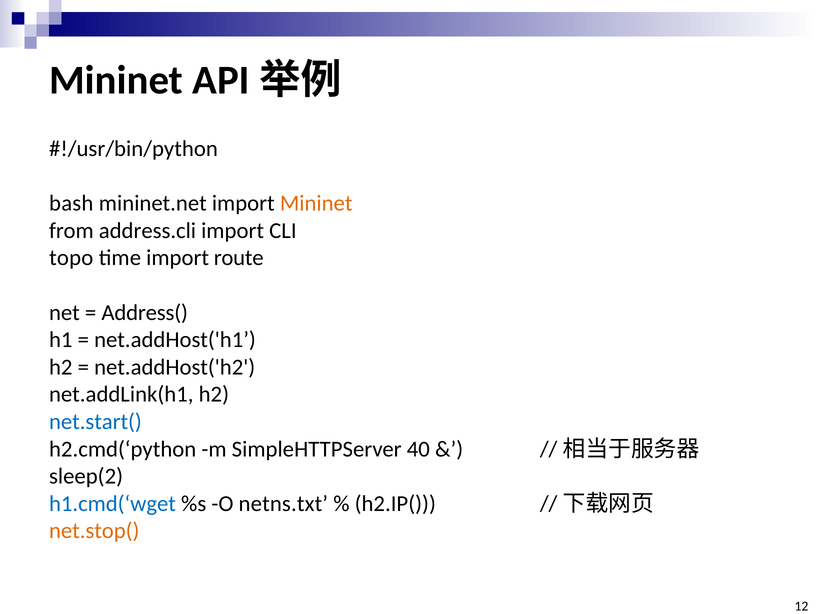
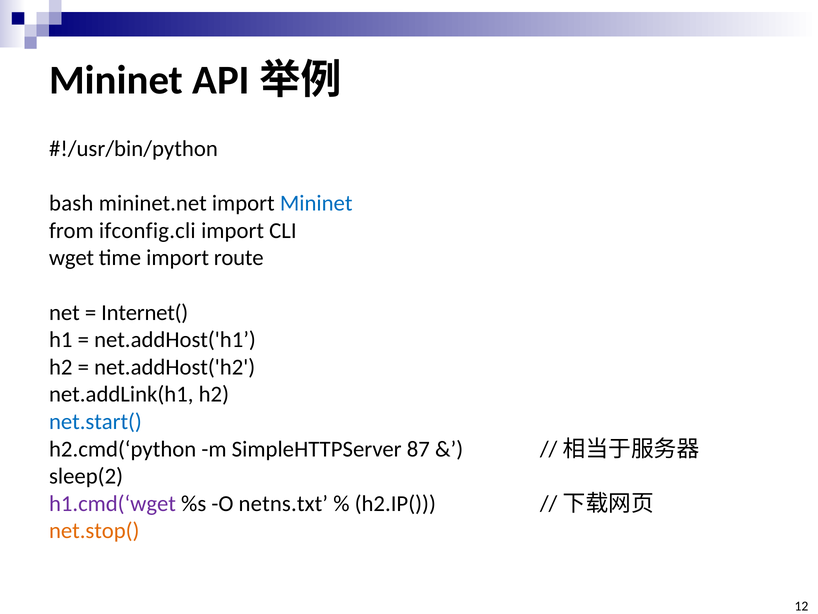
Mininet at (316, 203) colour: orange -> blue
address.cli: address.cli -> ifconfig.cli
topo: topo -> wget
Address(: Address( -> Internet(
40: 40 -> 87
h1.cmd(‘wget colour: blue -> purple
